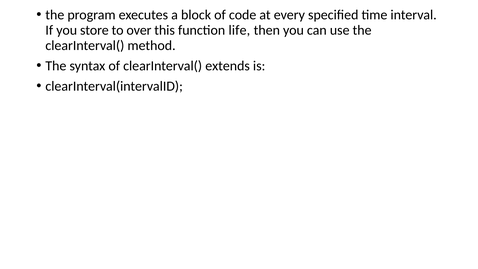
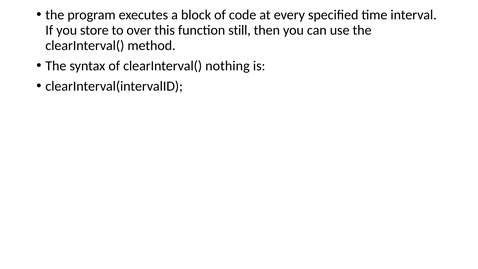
life: life -> still
extends: extends -> nothing
